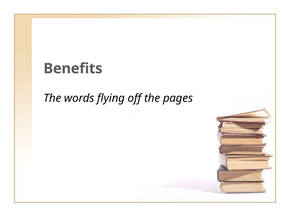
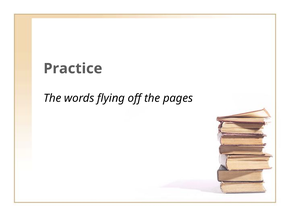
Benefits: Benefits -> Practice
